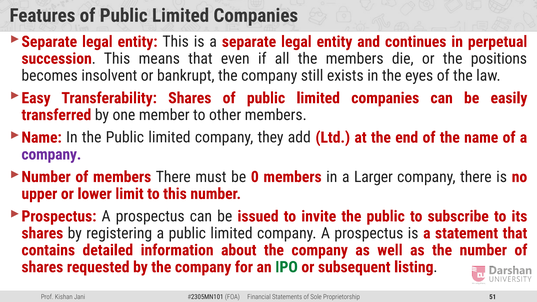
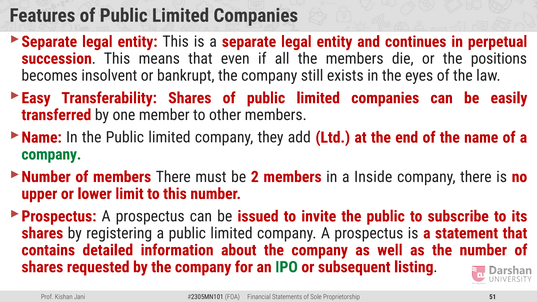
company at (51, 154) colour: purple -> green
0: 0 -> 2
Larger: Larger -> Inside
